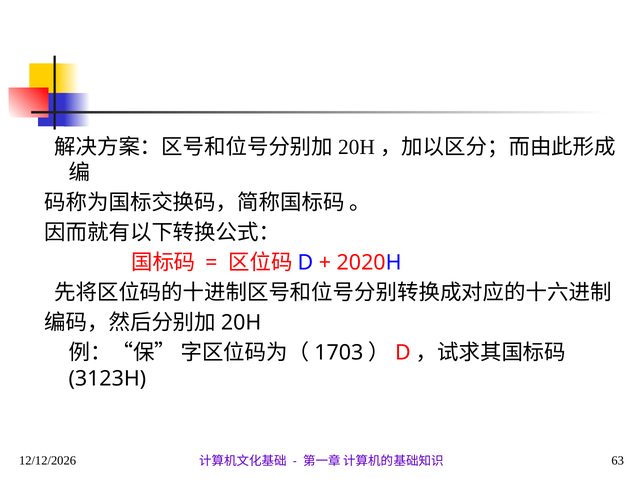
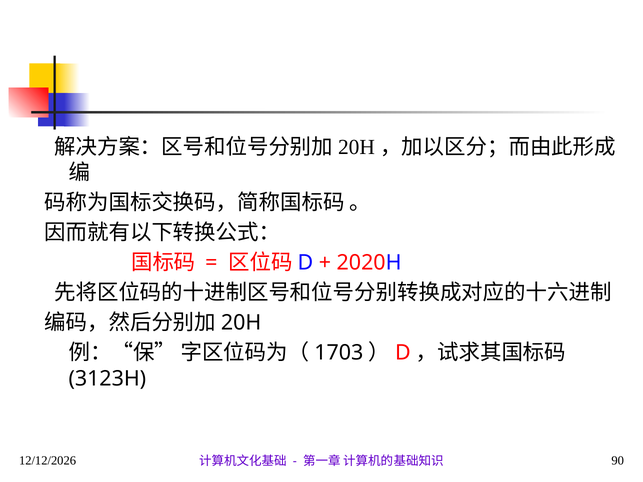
63: 63 -> 90
